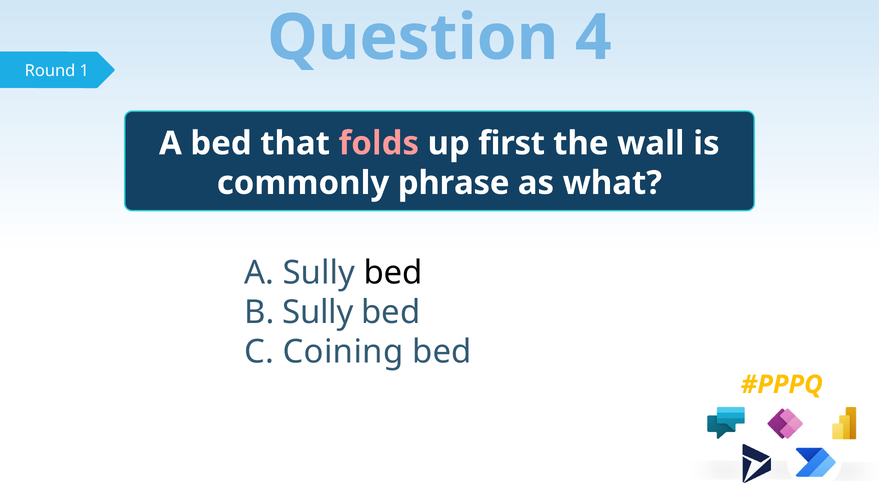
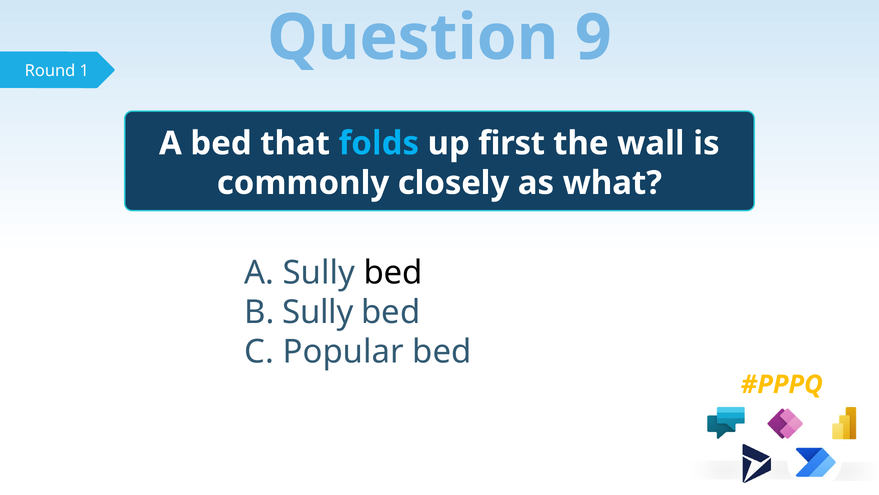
4: 4 -> 9
folds colour: pink -> light blue
phrase: phrase -> closely
Coining: Coining -> Popular
